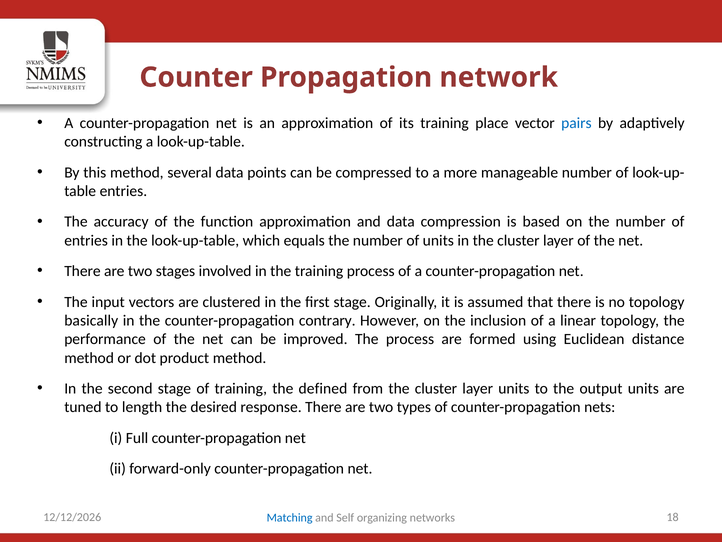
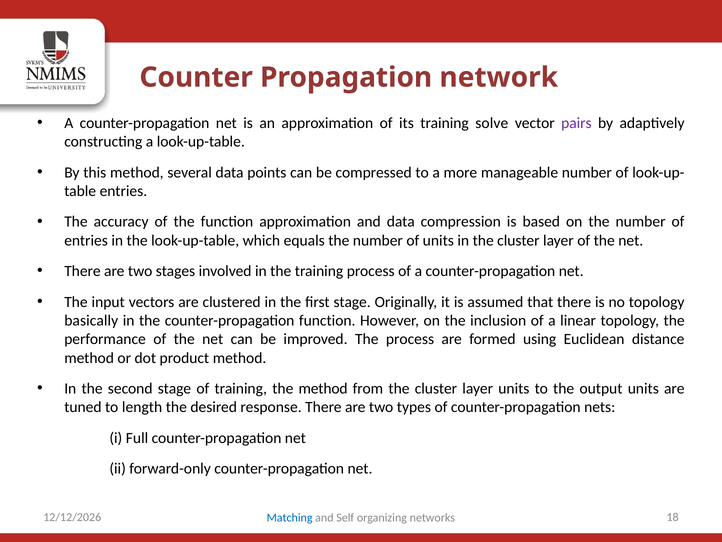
place: place -> solve
pairs colour: blue -> purple
counter-propagation contrary: contrary -> function
the defined: defined -> method
